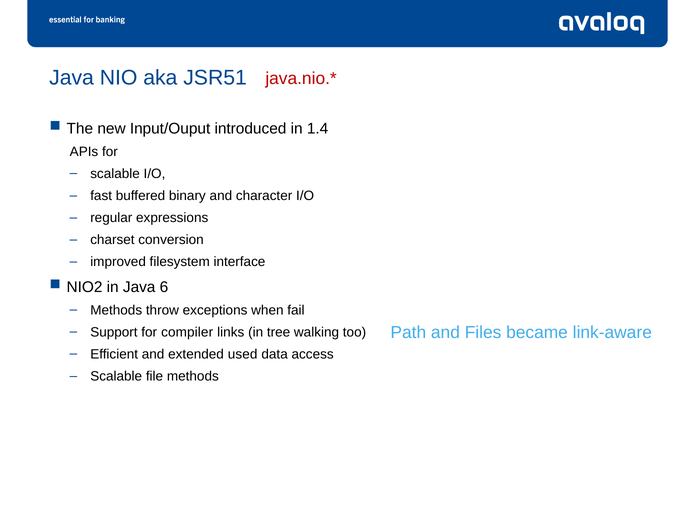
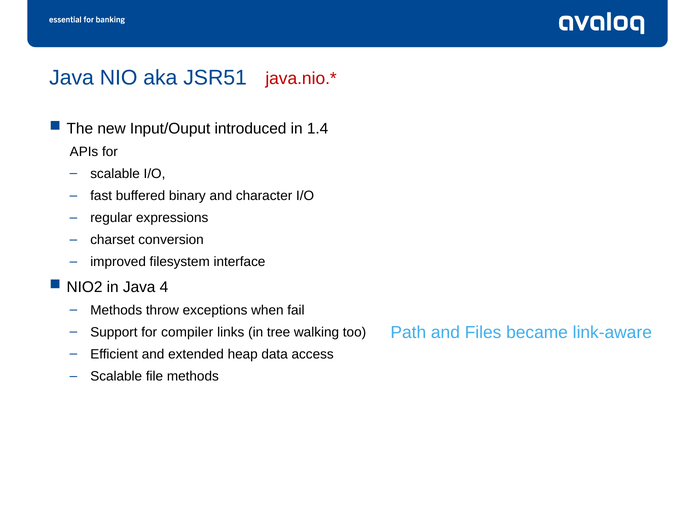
6: 6 -> 4
used: used -> heap
